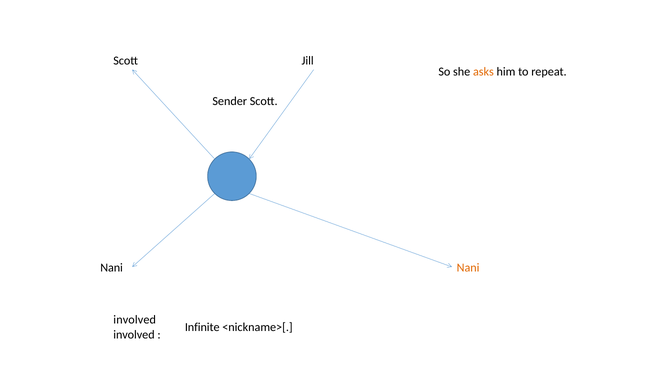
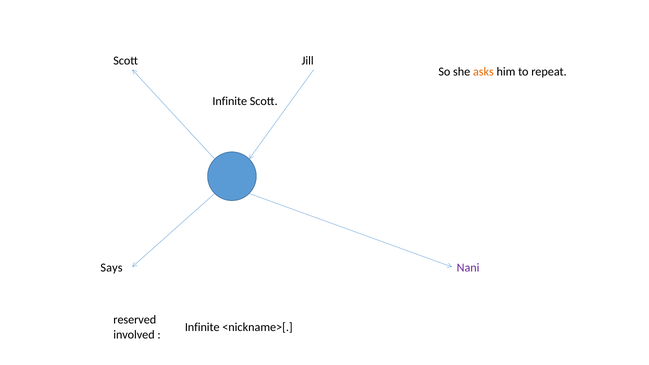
Sender at (230, 101): Sender -> Infinite
Nani at (112, 268): Nani -> Says
Nani at (468, 268) colour: orange -> purple
involved at (135, 320): involved -> reserved
